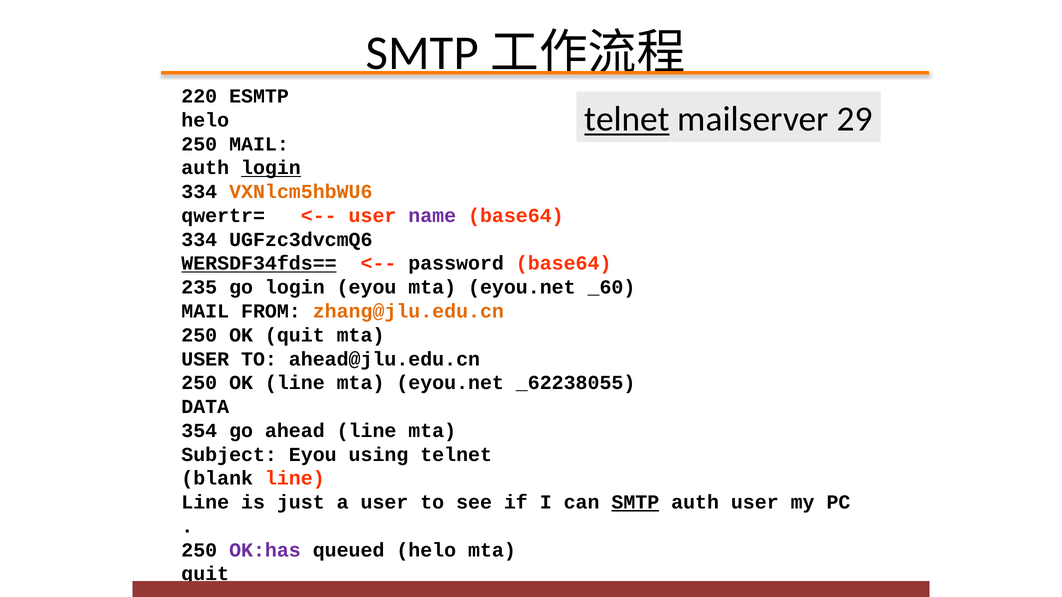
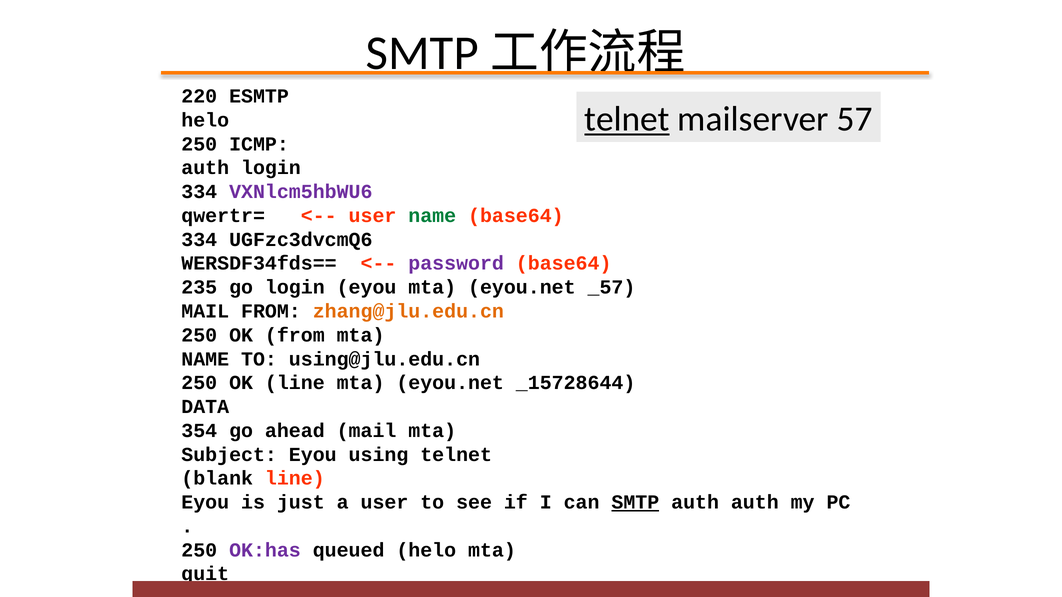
29: 29 -> 57
250 MAIL: MAIL -> ICMP
login at (271, 168) underline: present -> none
VXNlcm5hbWU6 colour: orange -> purple
name at (432, 216) colour: purple -> green
WERSDF34fds== underline: present -> none
password colour: black -> purple
_60: _60 -> _57
OK quit: quit -> from
USER at (205, 359): USER -> NAME
ahead@jlu.edu.cn: ahead@jlu.edu.cn -> using@jlu.edu.cn
_62238055: _62238055 -> _15728644
ahead line: line -> mail
Line at (205, 503): Line -> Eyou
auth user: user -> auth
